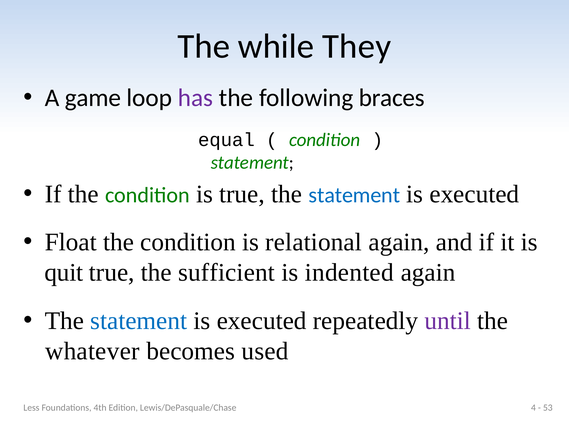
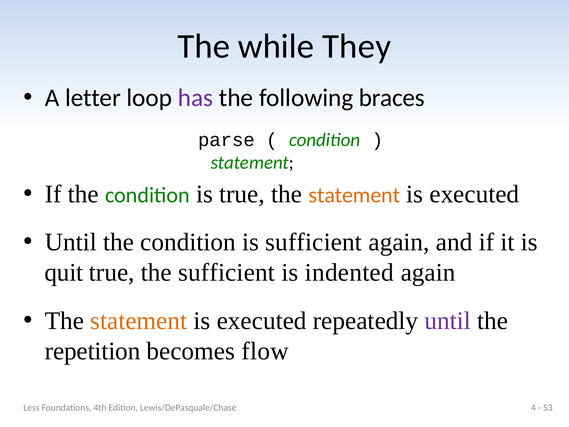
game: game -> letter
equal: equal -> parse
statement at (354, 195) colour: blue -> orange
Float at (71, 242): Float -> Until
is relational: relational -> sufficient
statement at (139, 321) colour: blue -> orange
whatever: whatever -> repetition
used: used -> flow
